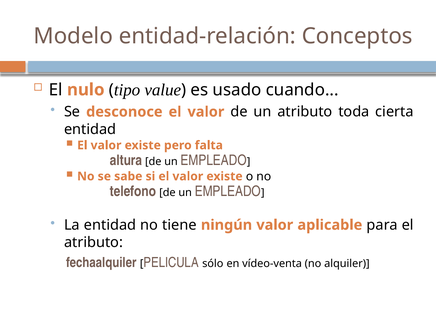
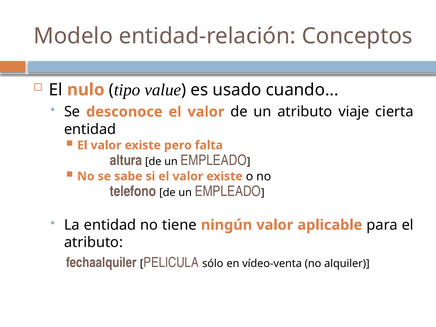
toda: toda -> viaje
